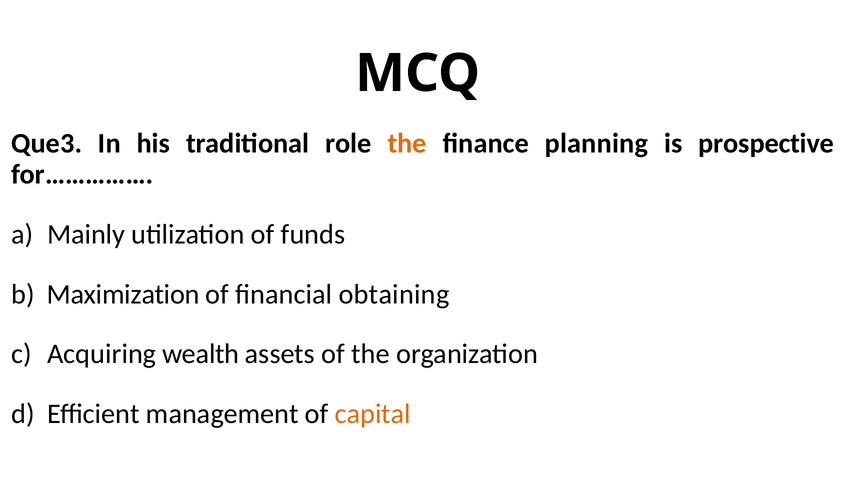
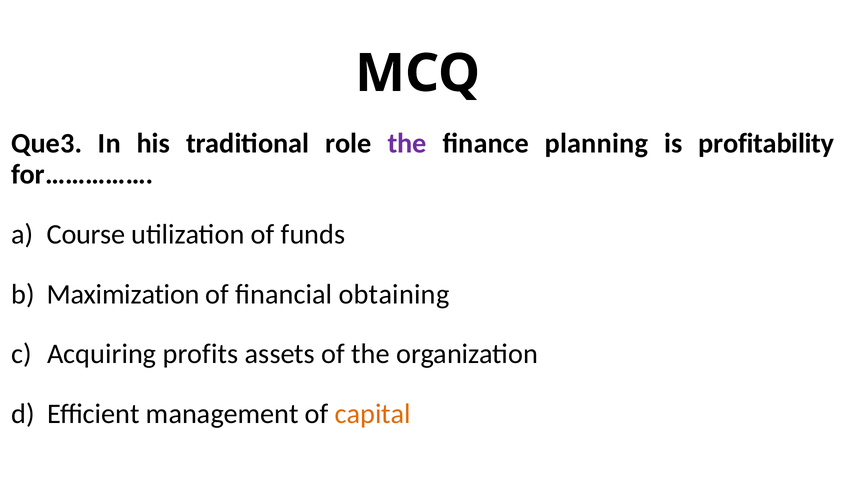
the at (407, 144) colour: orange -> purple
prospective: prospective -> profitability
Mainly: Mainly -> Course
wealth: wealth -> profits
